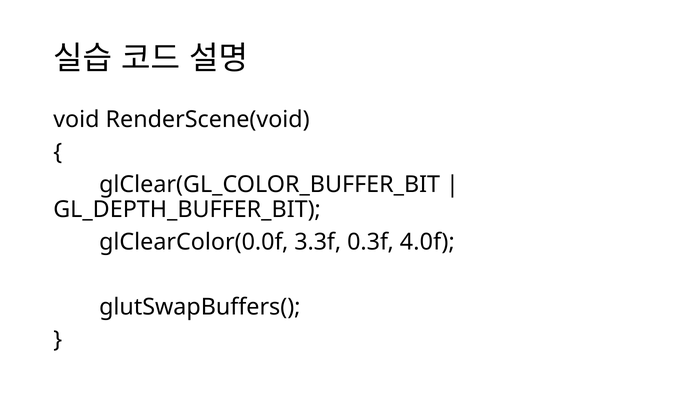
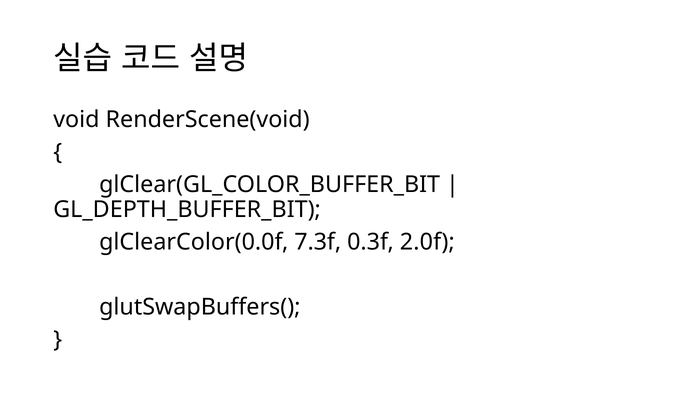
3.3f: 3.3f -> 7.3f
4.0f: 4.0f -> 2.0f
